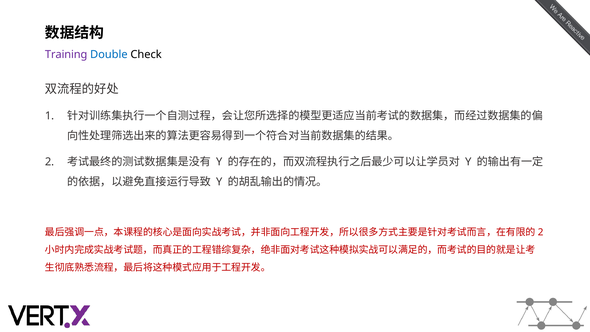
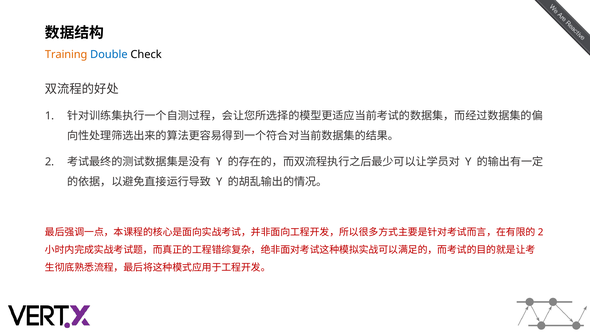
Training colour: purple -> orange
